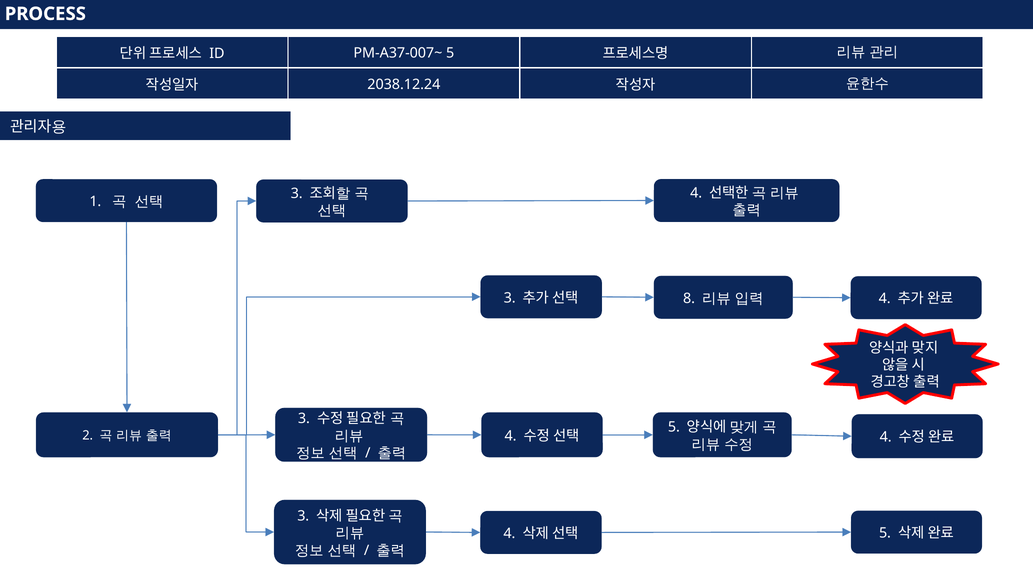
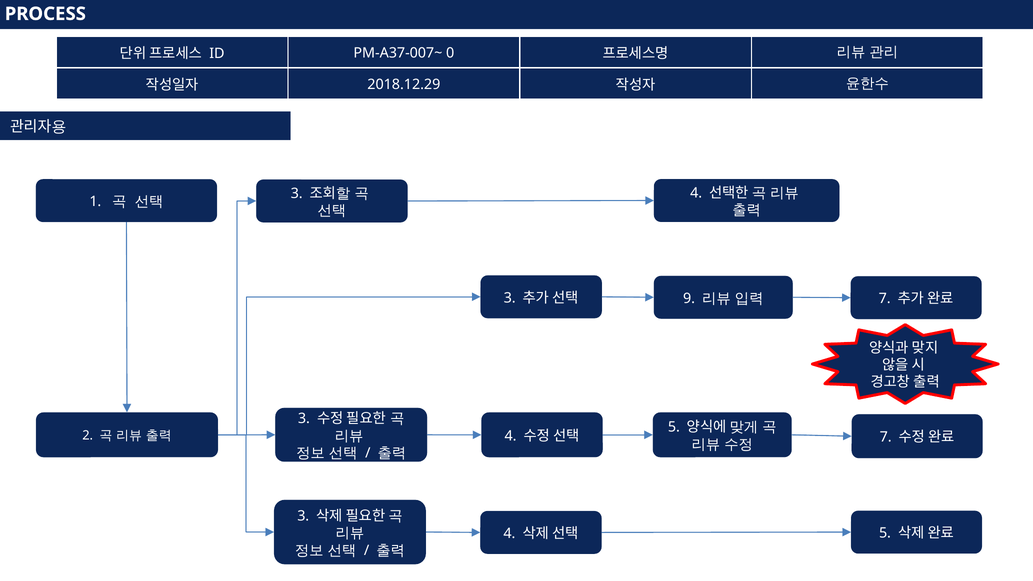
PM-A37-007~ 5: 5 -> 0
2038.12.24: 2038.12.24 -> 2018.12.29
8: 8 -> 9
4 at (885, 299): 4 -> 7
4 at (886, 437): 4 -> 7
